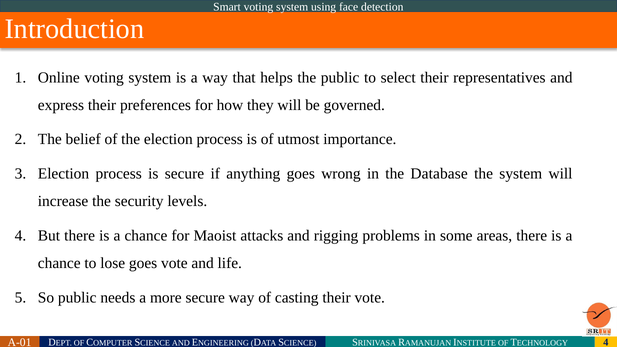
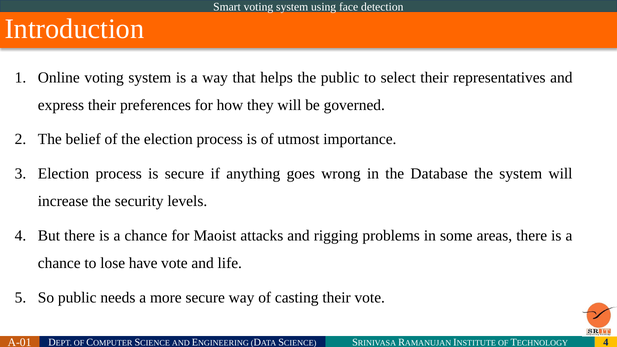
lose goes: goes -> have
